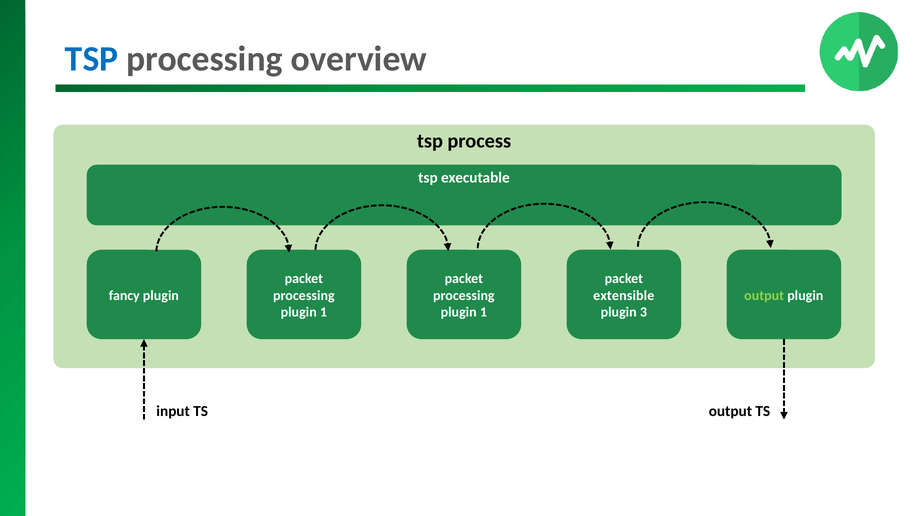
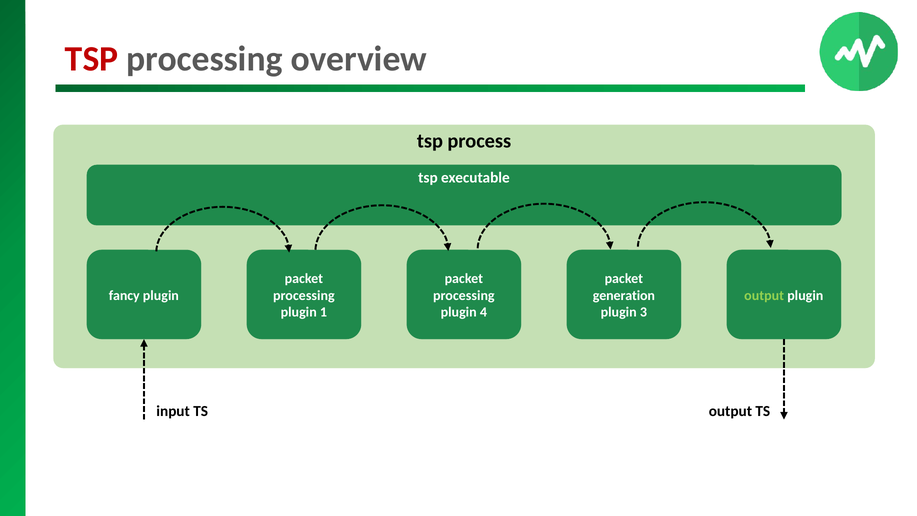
TSP at (92, 59) colour: blue -> red
extensible: extensible -> generation
1 at (483, 312): 1 -> 4
